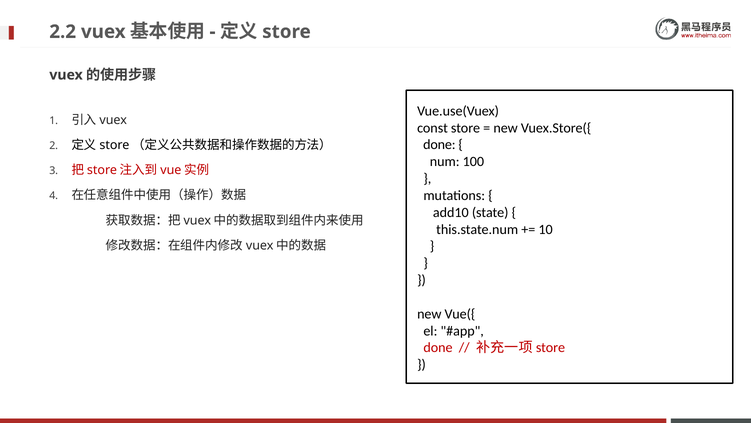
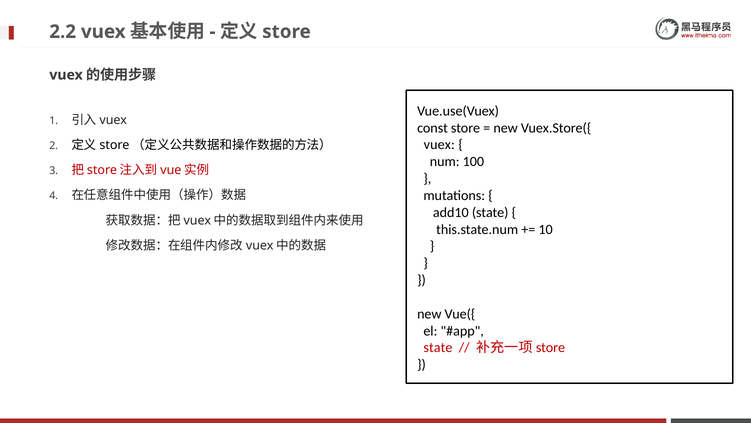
done at (439, 145): done -> vuex
done at (438, 347): done -> state
